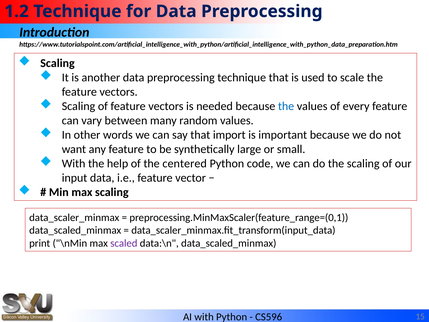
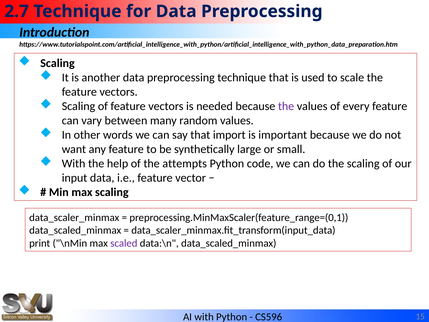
1.2: 1.2 -> 2.7
the at (286, 106) colour: blue -> purple
centered: centered -> attempts
